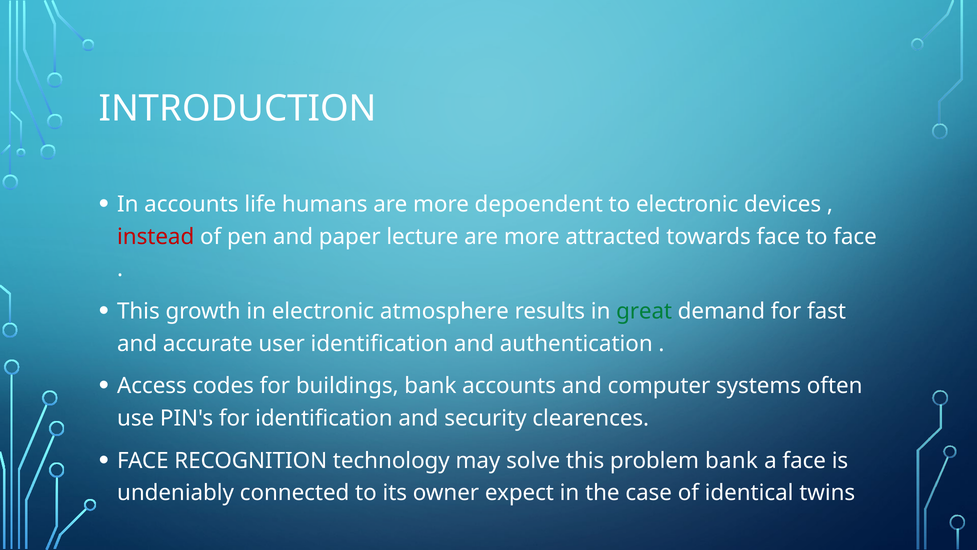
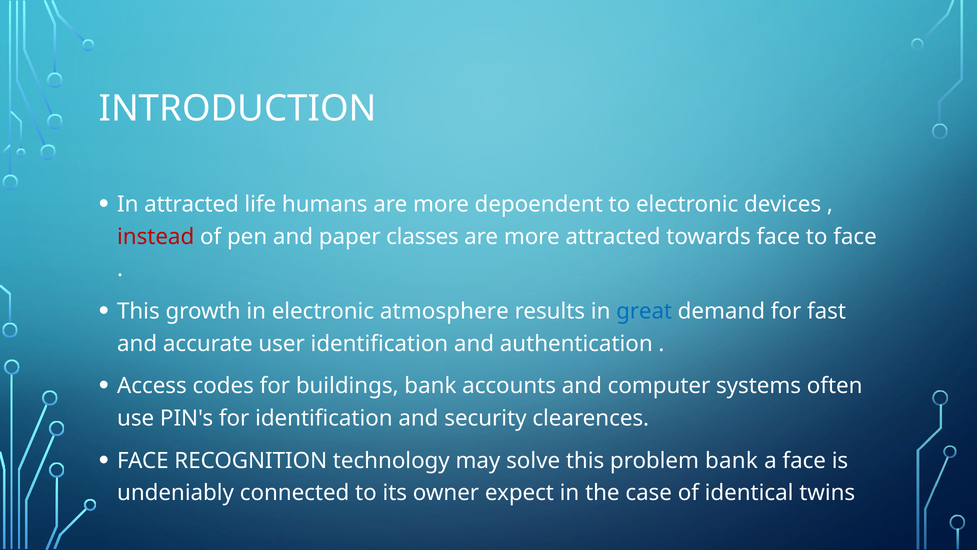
In accounts: accounts -> attracted
lecture: lecture -> classes
great colour: green -> blue
